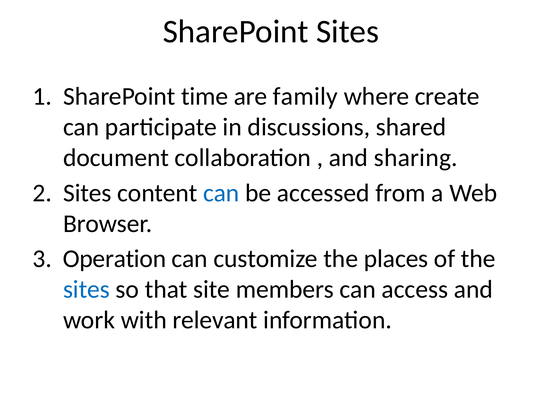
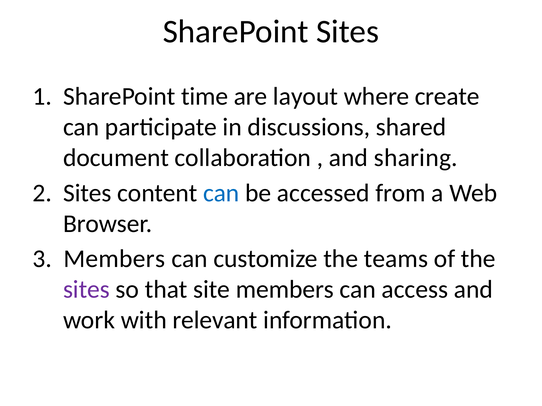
family: family -> layout
Operation at (114, 259): Operation -> Members
places: places -> teams
sites at (86, 290) colour: blue -> purple
